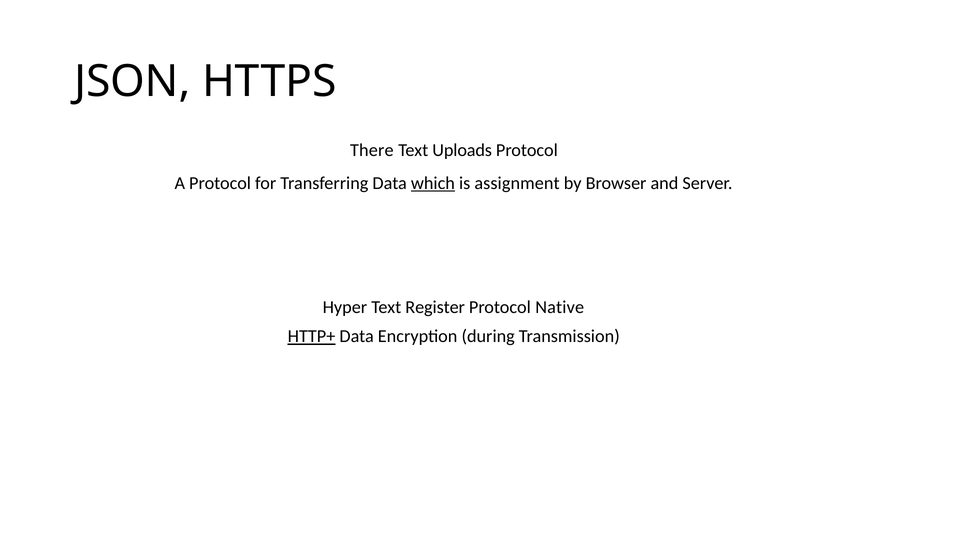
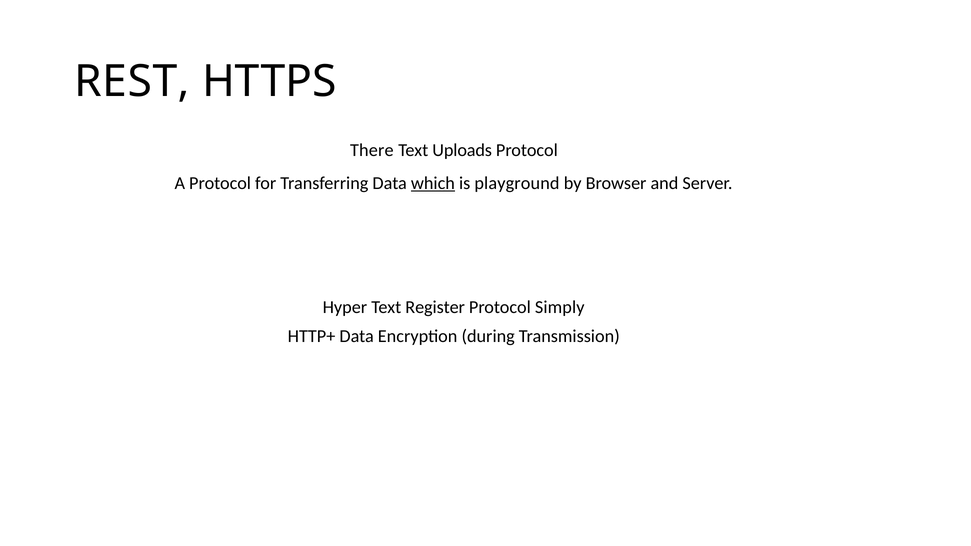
JSON: JSON -> REST
assignment: assignment -> playground
Native: Native -> Simply
HTTP+ underline: present -> none
